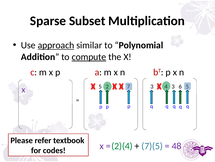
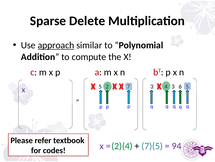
Subset: Subset -> Delete
compute underline: present -> none
48: 48 -> 94
